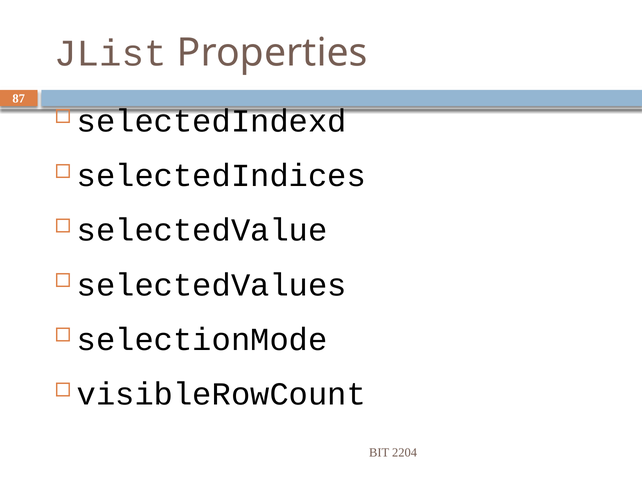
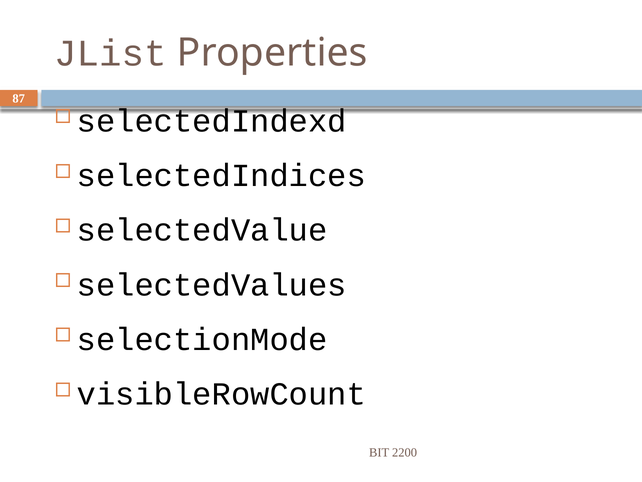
2204: 2204 -> 2200
